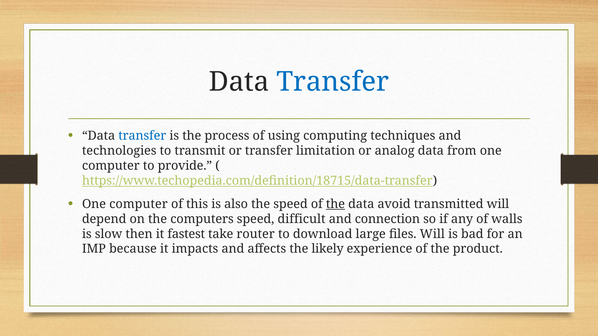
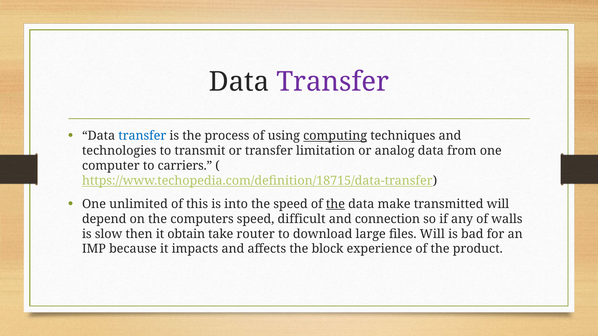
Transfer at (333, 82) colour: blue -> purple
computing underline: none -> present
provide: provide -> carriers
computer at (139, 204): computer -> unlimited
also: also -> into
avoid: avoid -> make
fastest: fastest -> obtain
likely: likely -> block
